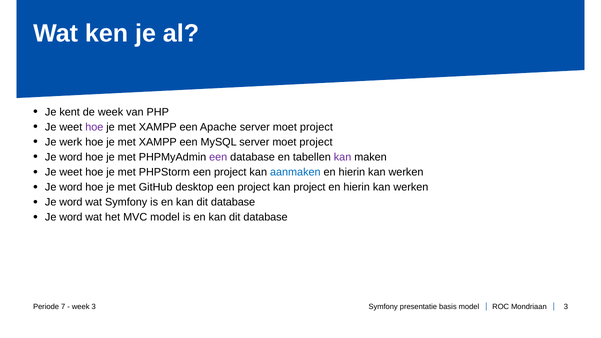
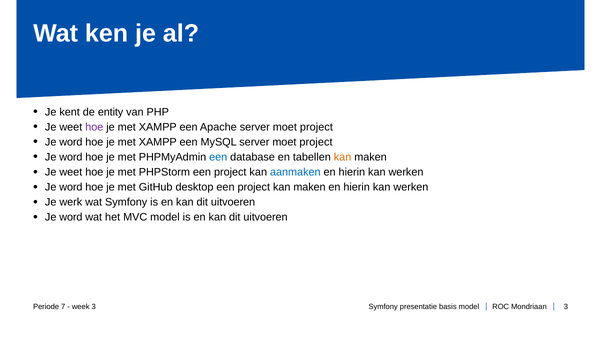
de week: week -> entity
werk at (71, 142): werk -> word
een at (218, 157) colour: purple -> blue
kan at (343, 157) colour: purple -> orange
project kan project: project -> maken
word at (71, 202): word -> werk
database at (233, 202): database -> uitvoeren
database at (266, 217): database -> uitvoeren
